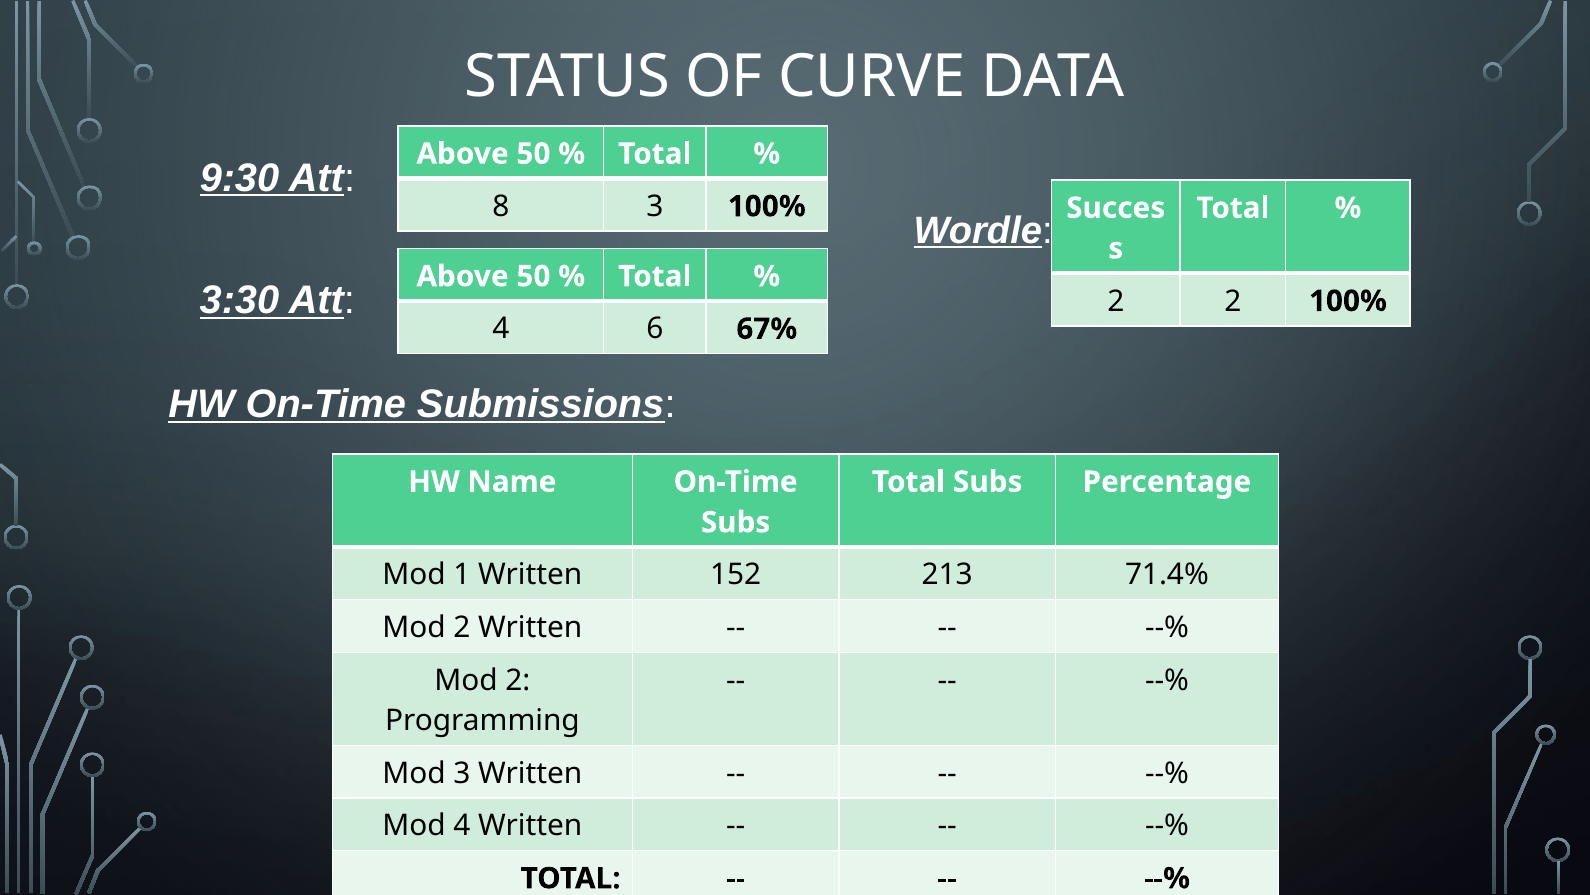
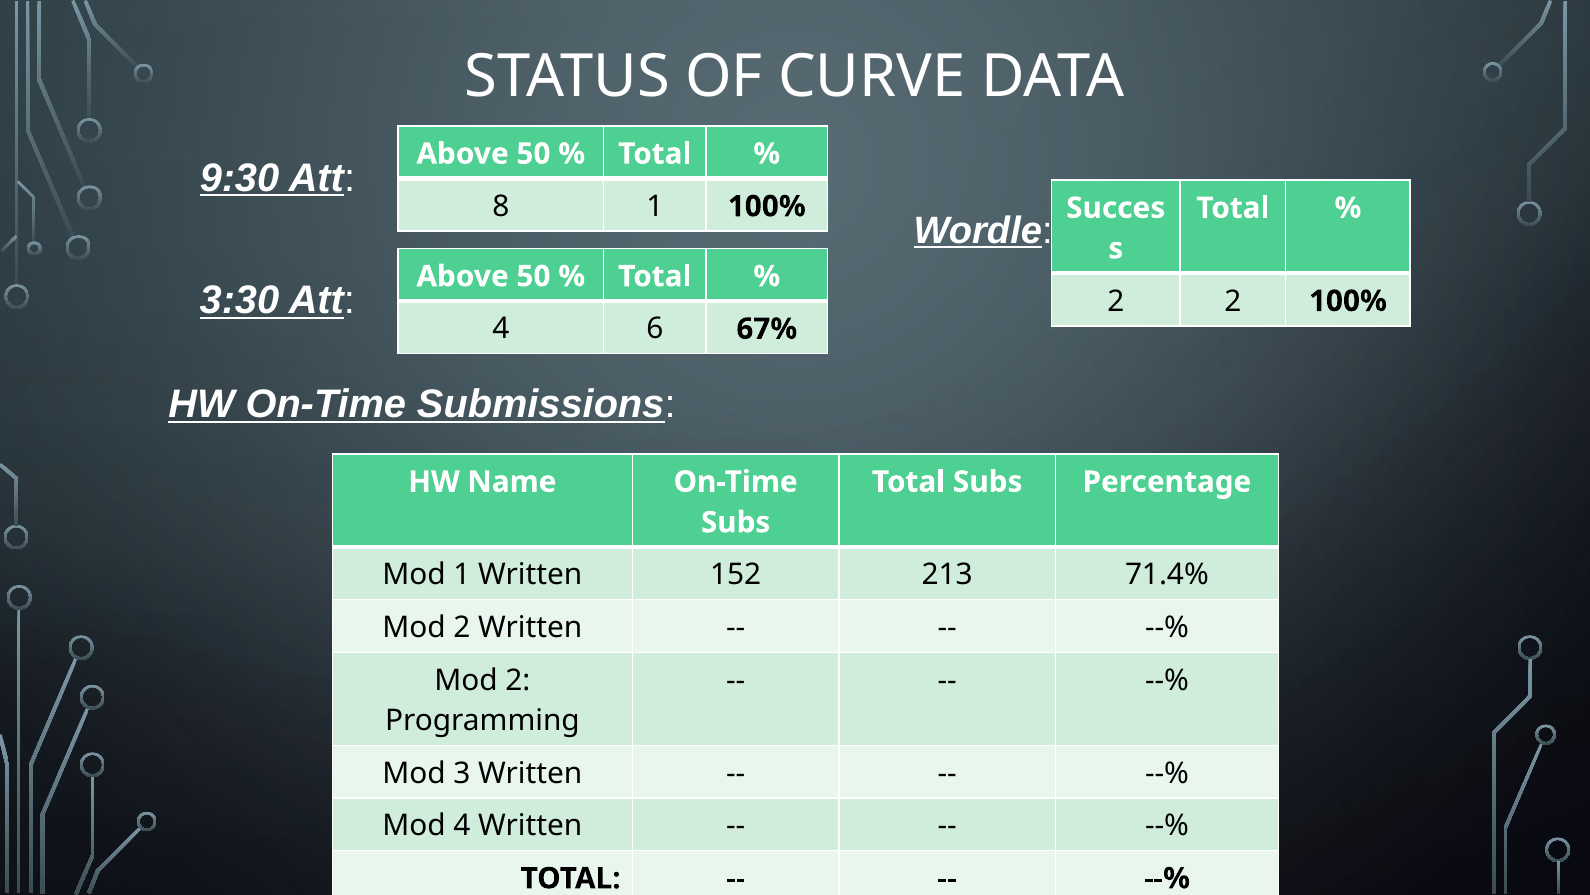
8 3: 3 -> 1
